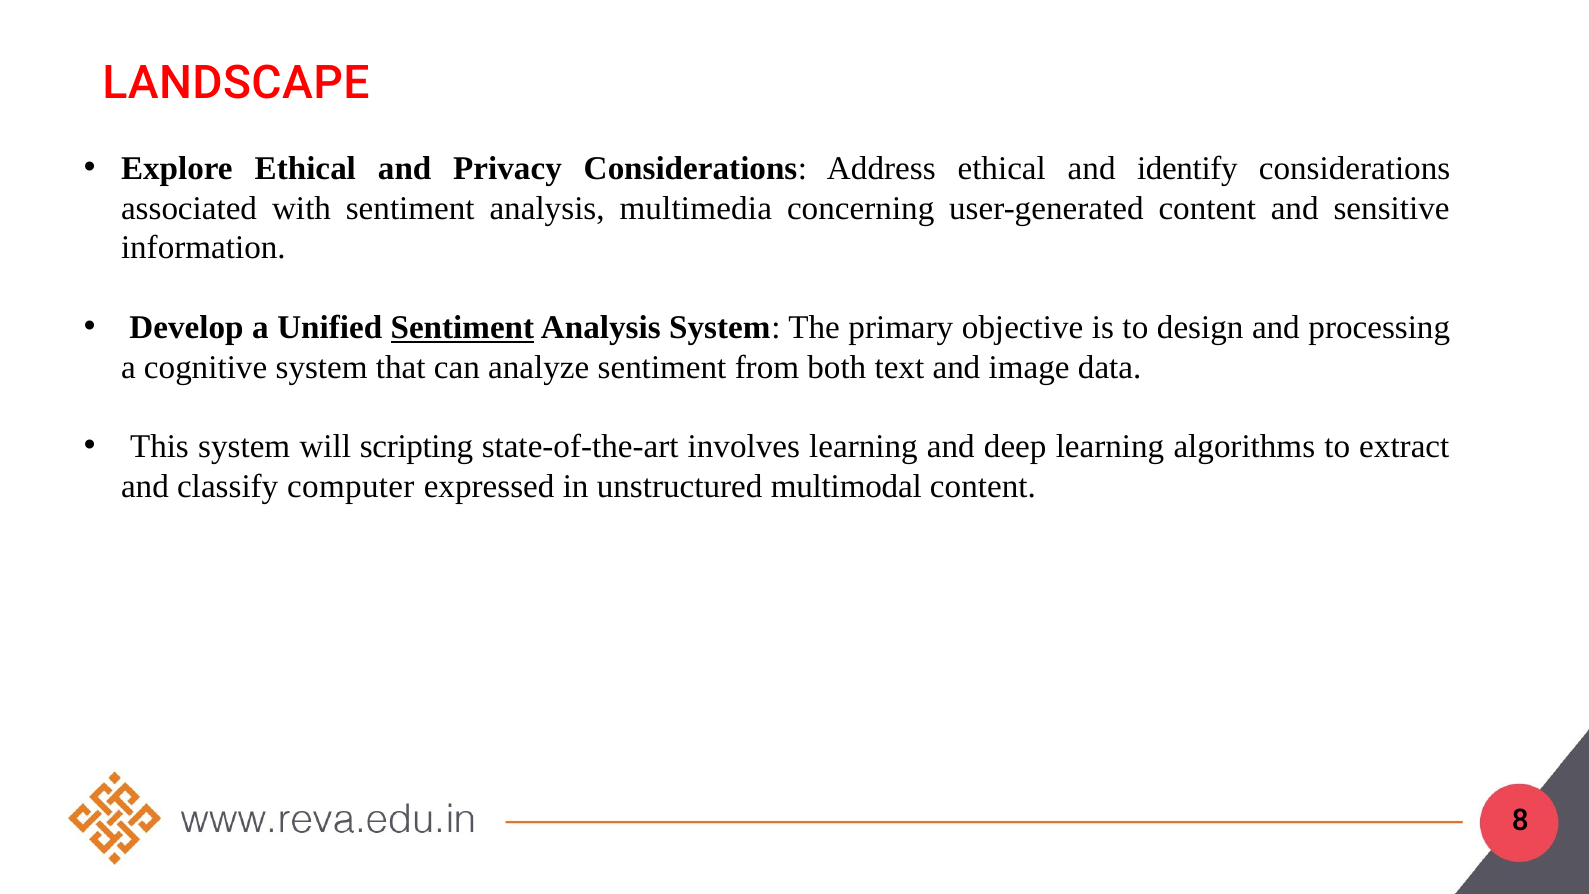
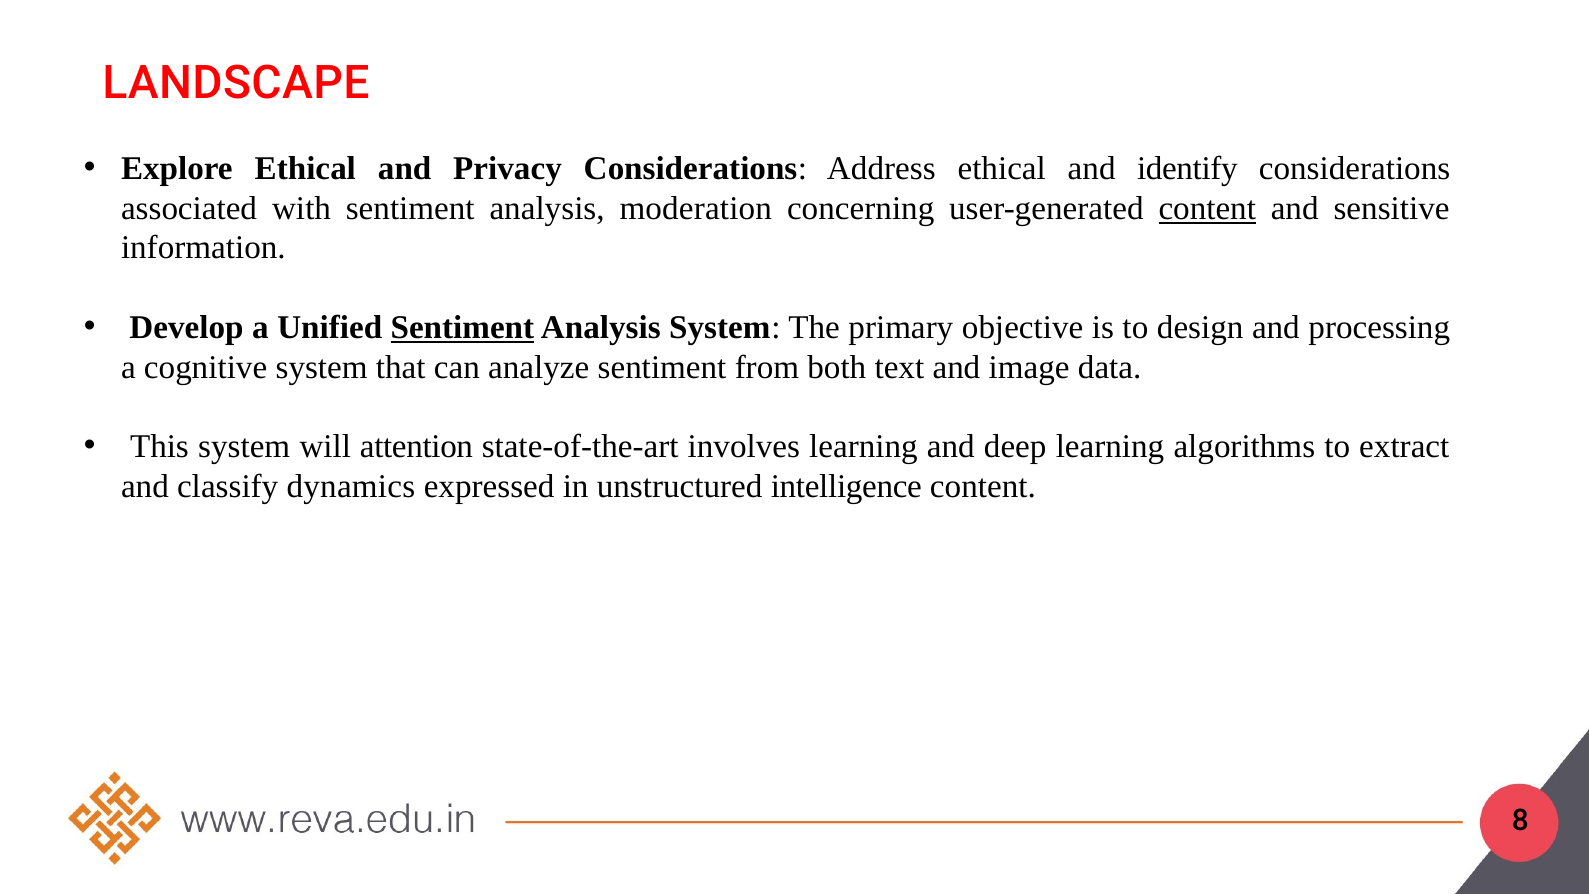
multimedia: multimedia -> moderation
content at (1207, 208) underline: none -> present
scripting: scripting -> attention
computer: computer -> dynamics
multimodal: multimodal -> intelligence
